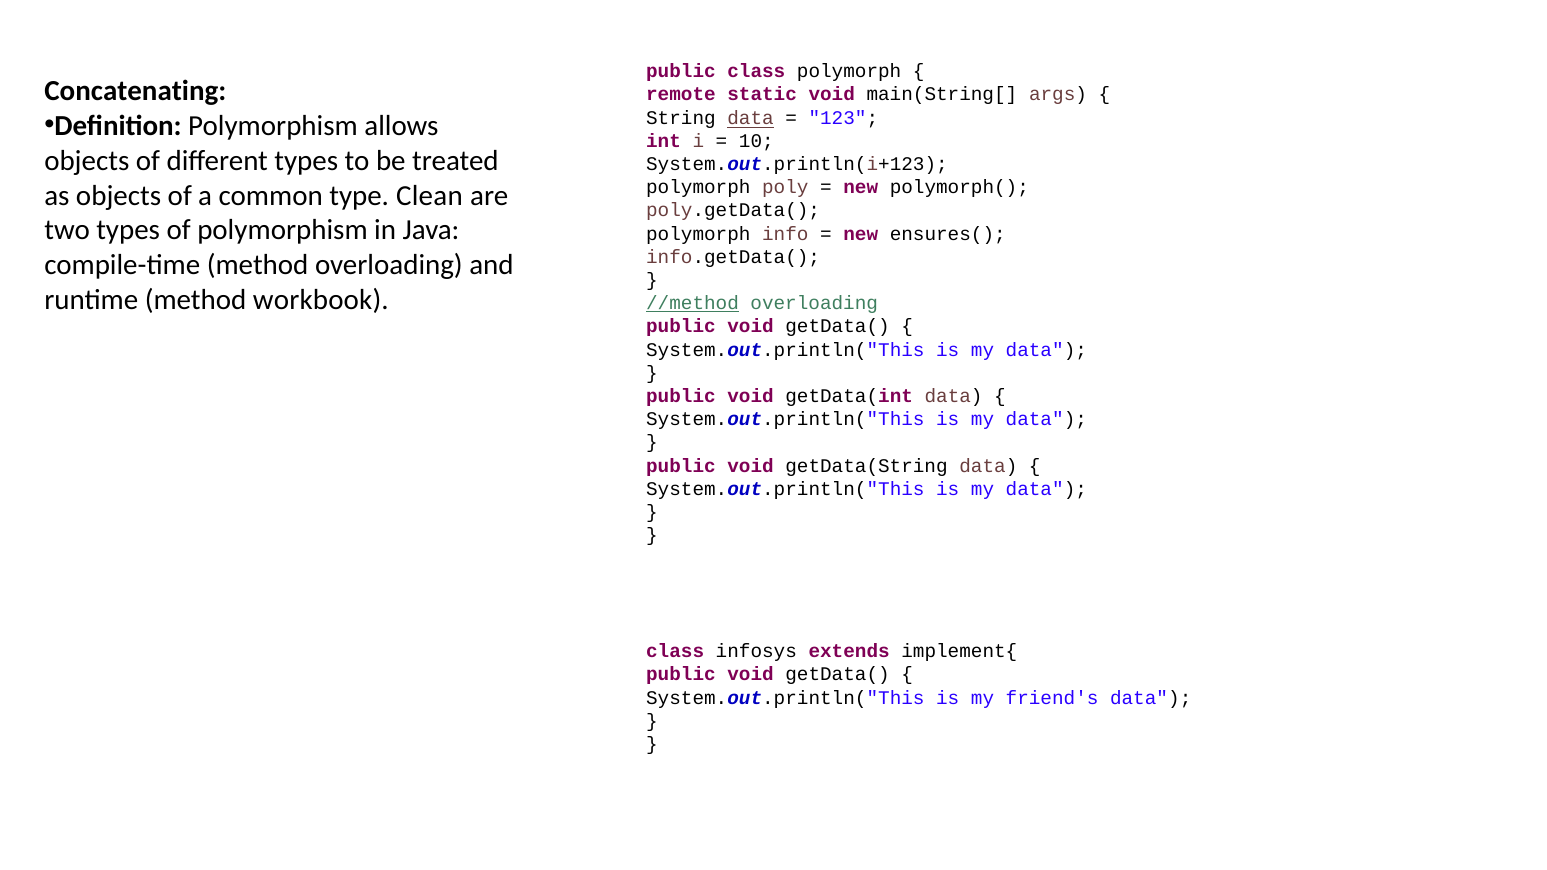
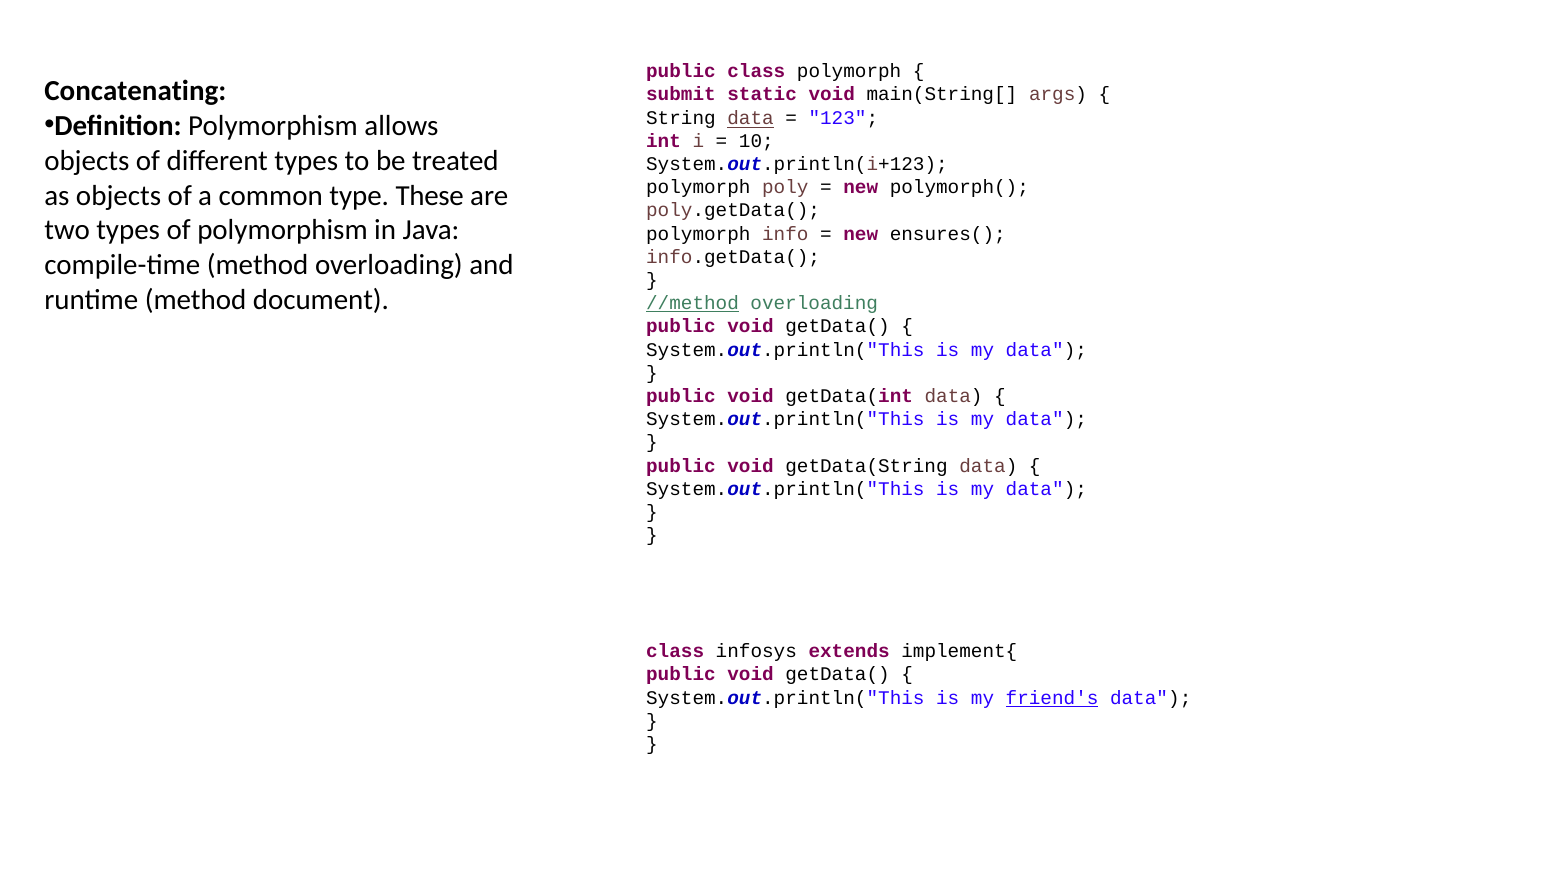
remote: remote -> submit
Clean: Clean -> These
workbook: workbook -> document
friend's underline: none -> present
